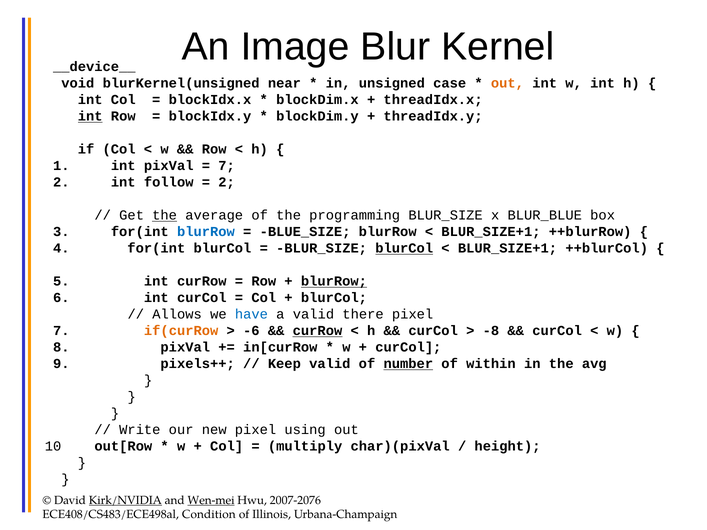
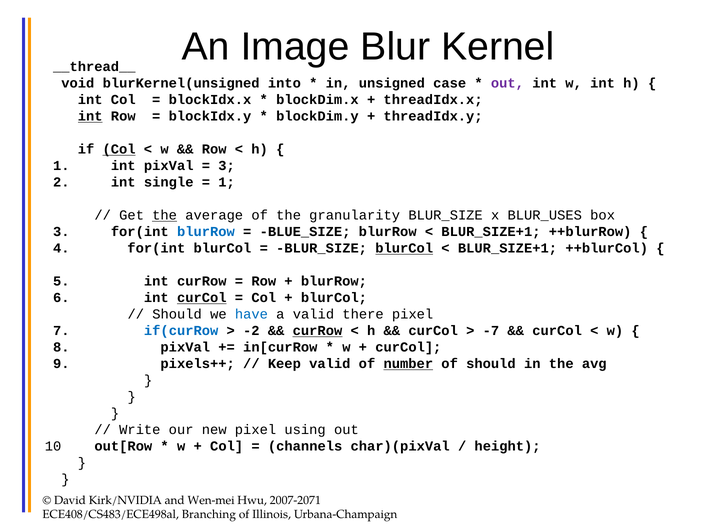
__device__: __device__ -> __thread__
near: near -> into
out at (507, 83) colour: orange -> purple
Col at (119, 149) underline: none -> present
7 at (227, 166): 7 -> 3
follow: follow -> single
2 at (227, 182): 2 -> 1
programming: programming -> granularity
BLUR_BLUE: BLUR_BLUE -> BLUR_USES
blurRow at (334, 281) underline: present -> none
curCol at (202, 298) underline: none -> present
Allows at (177, 314): Allows -> Should
if(curRow colour: orange -> blue
-6: -6 -> -2
-8: -8 -> -7
of within: within -> should
multiply: multiply -> channels
Kirk/NVIDIA underline: present -> none
Wen-mei underline: present -> none
2007-2076: 2007-2076 -> 2007-2071
Condition: Condition -> Branching
